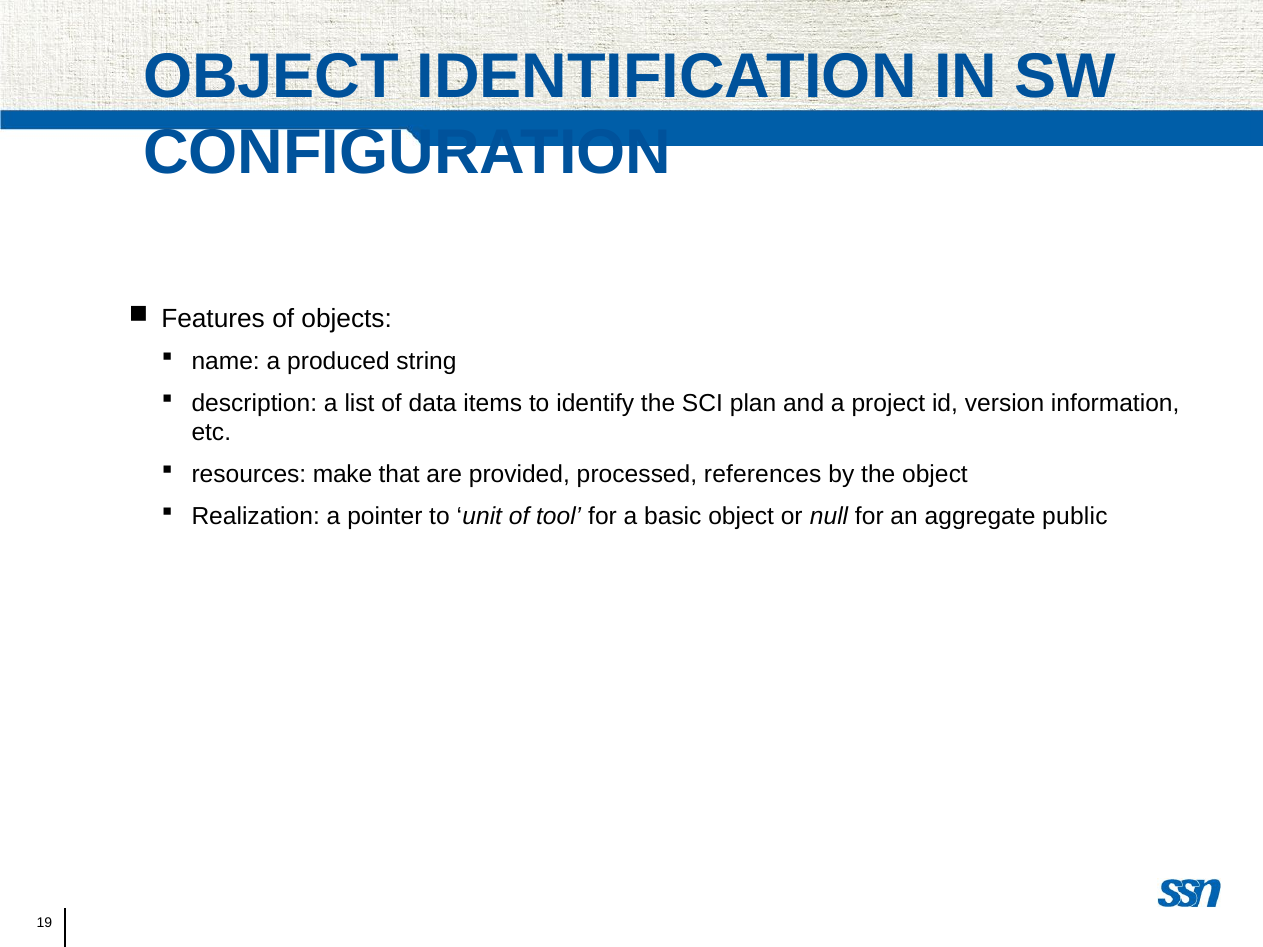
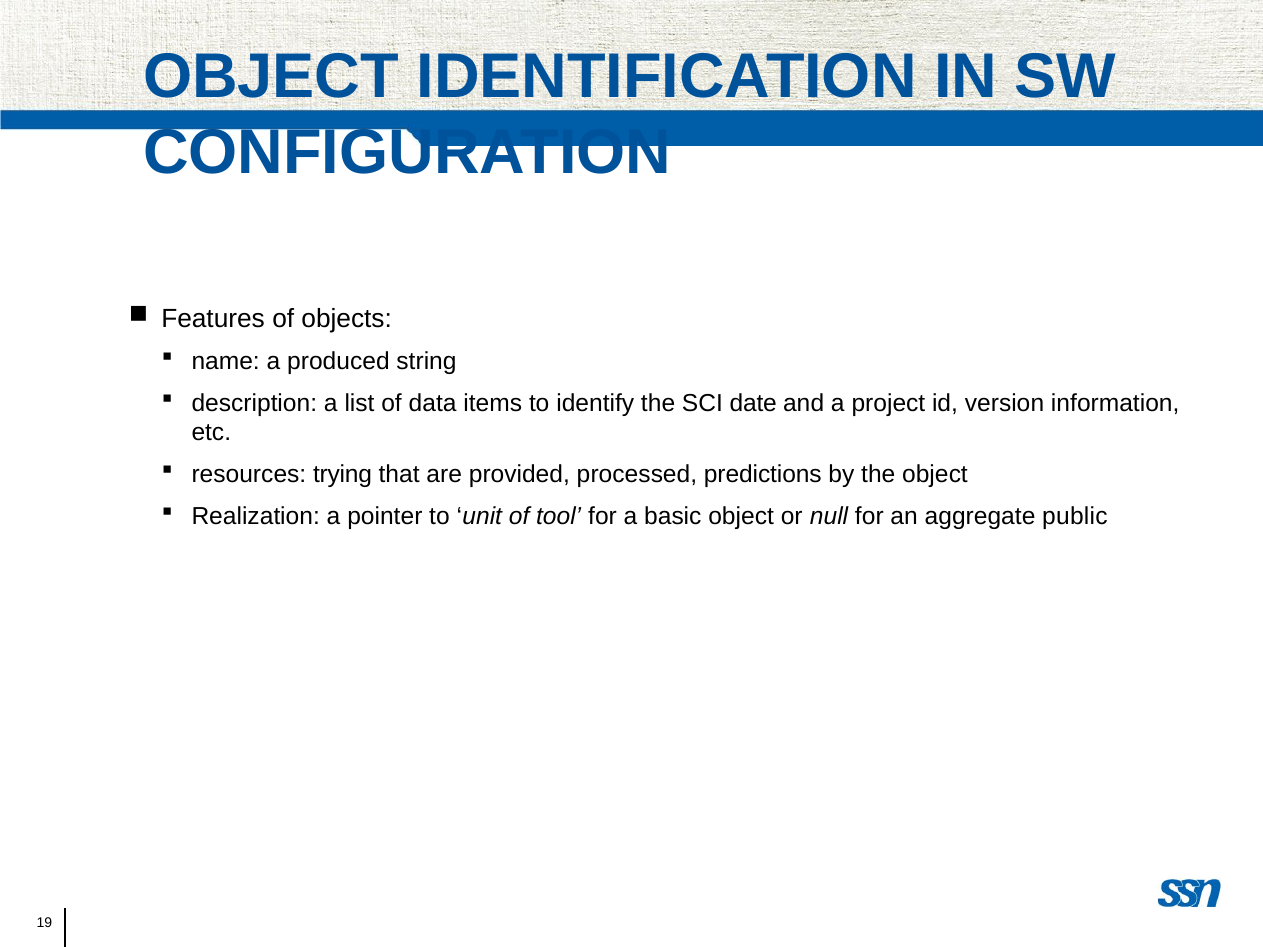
plan: plan -> date
make: make -> trying
references: references -> predictions
